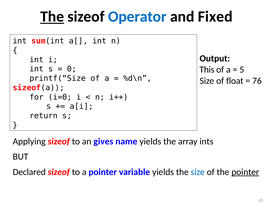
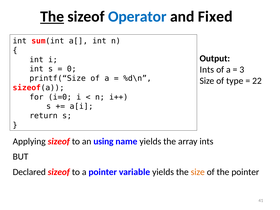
This at (207, 70): This -> Ints
5: 5 -> 3
float: float -> type
76: 76 -> 22
gives: gives -> using
size at (198, 172) colour: blue -> orange
pointer at (245, 172) underline: present -> none
